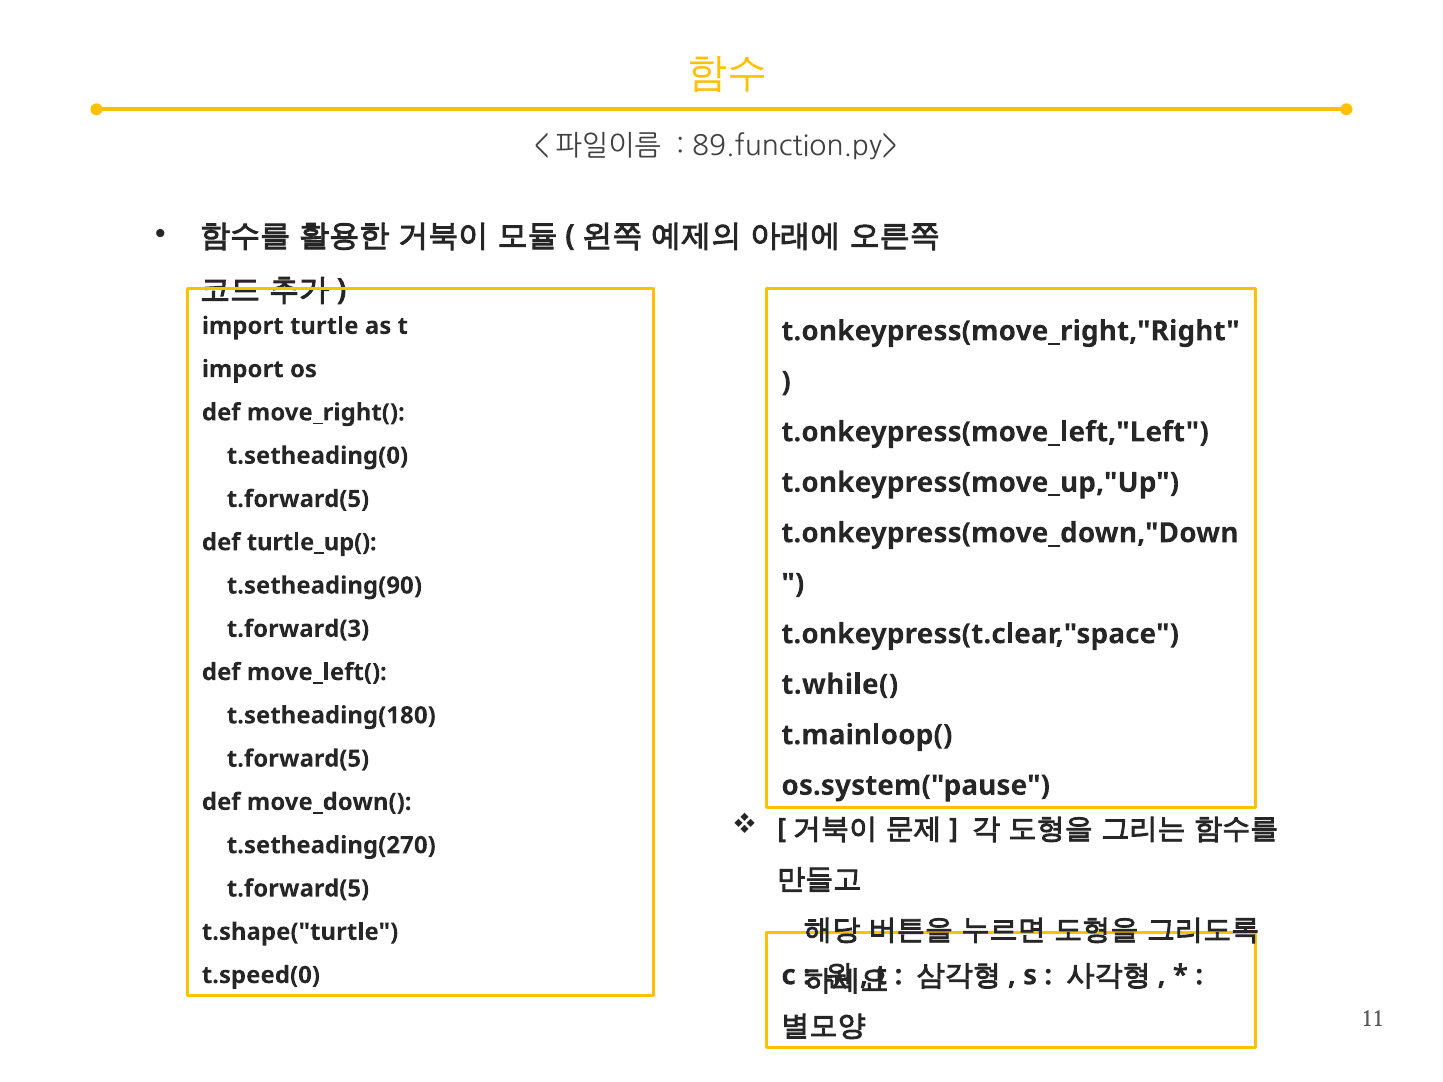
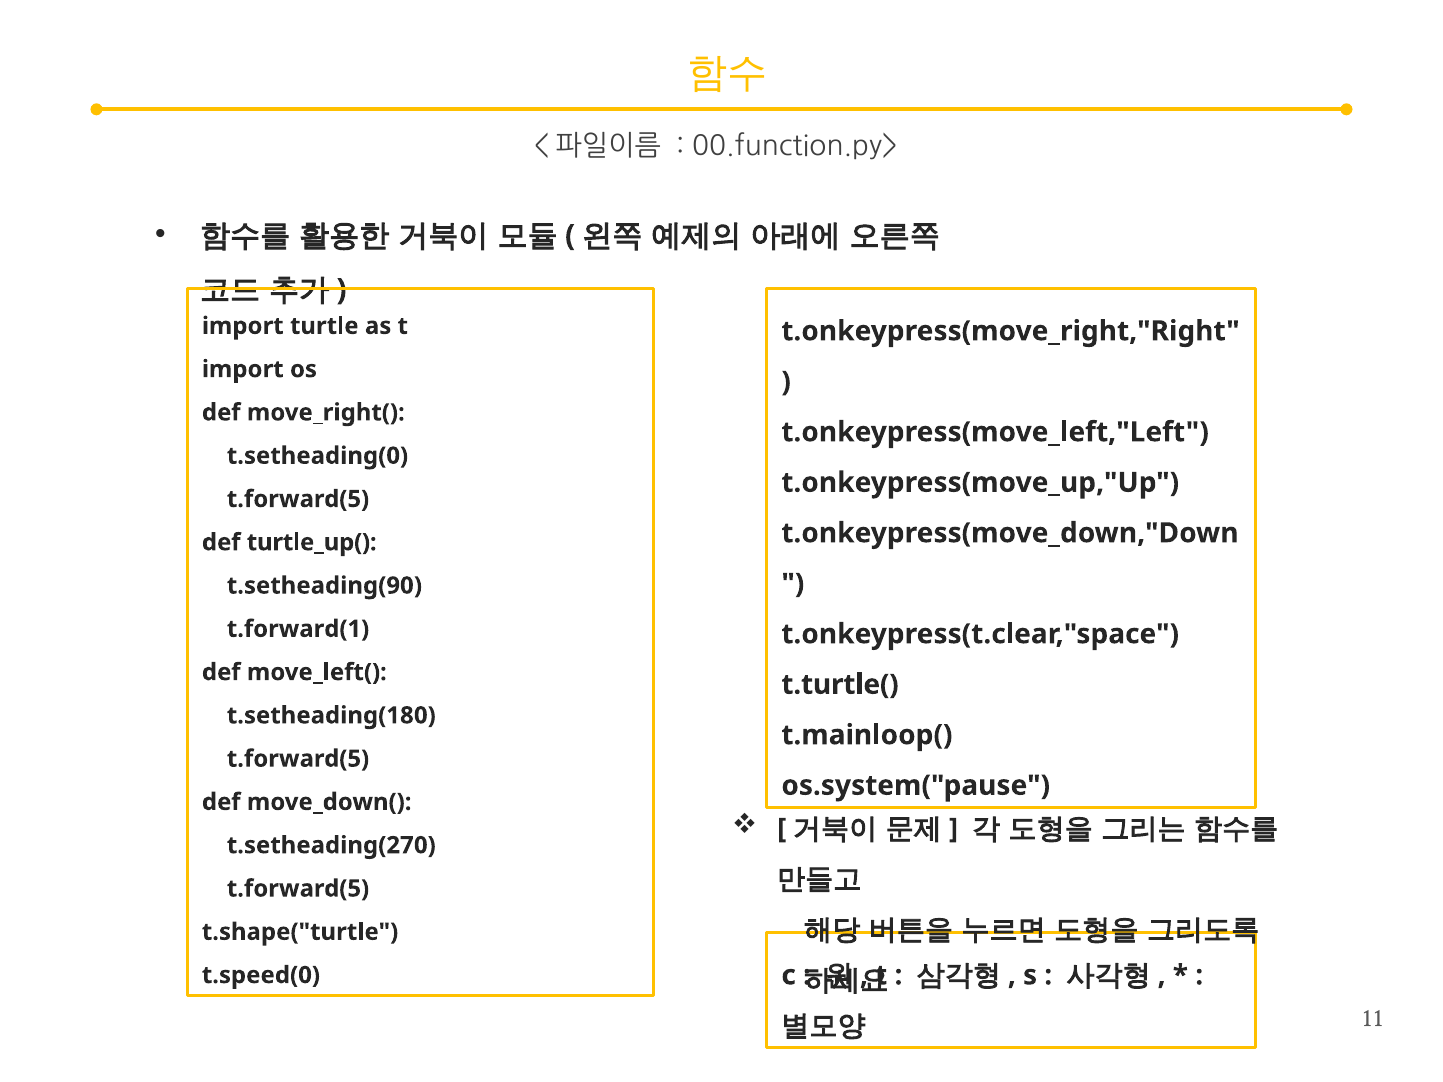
89.function.py>: 89.function.py> -> 00.function.py>
t.forward(3: t.forward(3 -> t.forward(1
t.while(: t.while( -> t.turtle(
